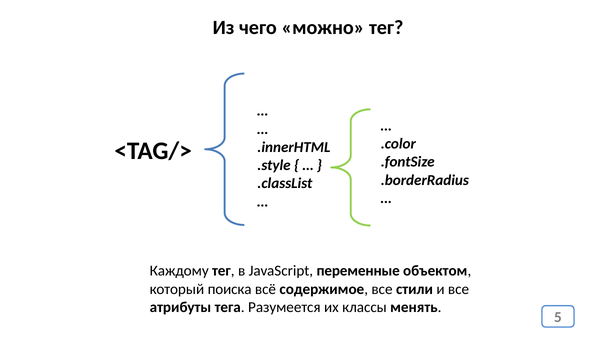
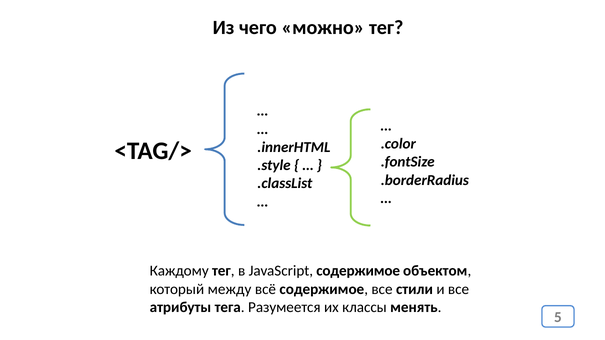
JavaScript переменные: переменные -> содержимое
поиска: поиска -> между
